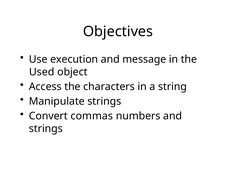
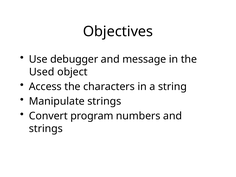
execution: execution -> debugger
commas: commas -> program
